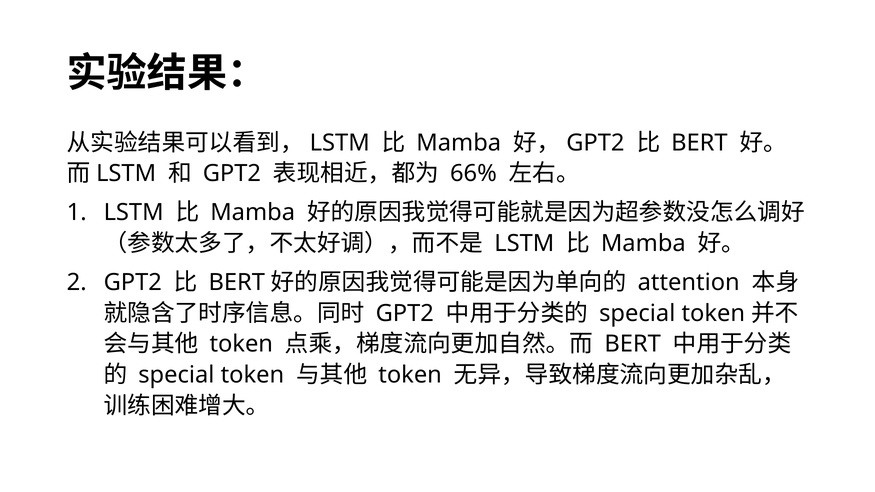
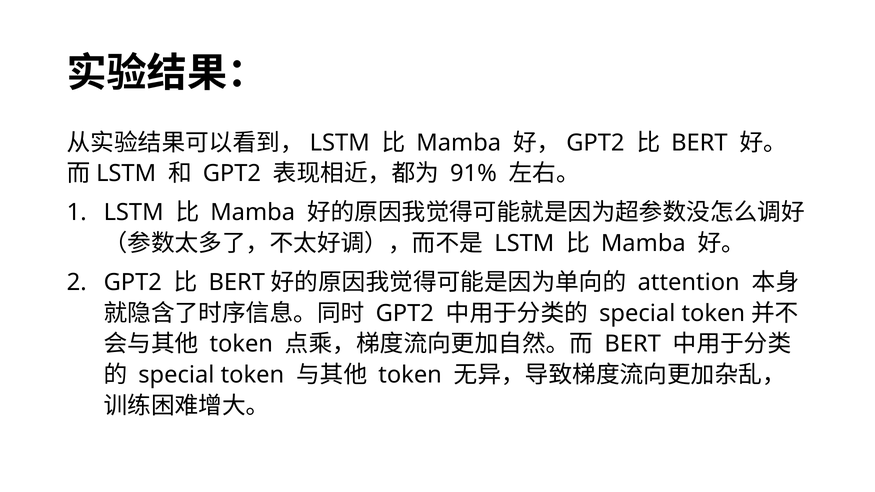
66%: 66% -> 91%
